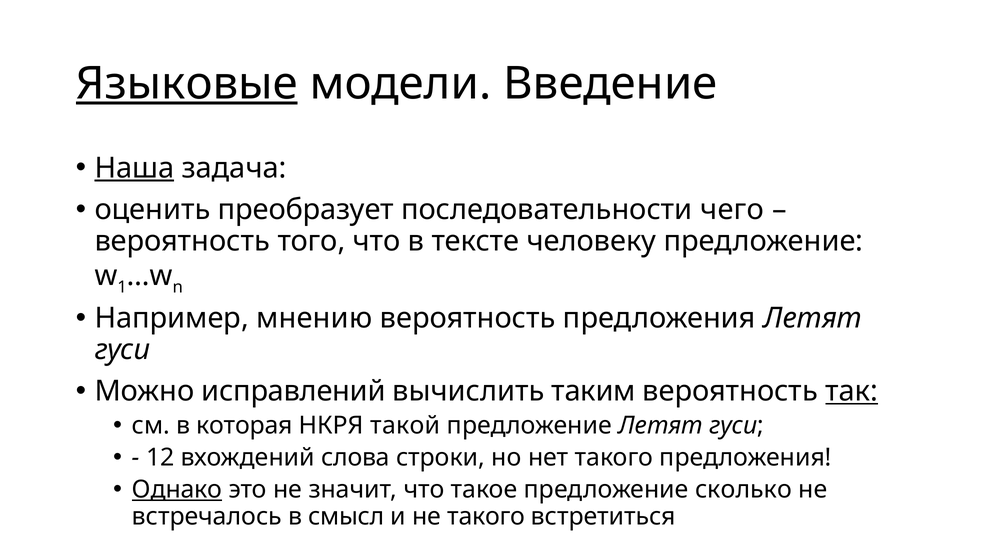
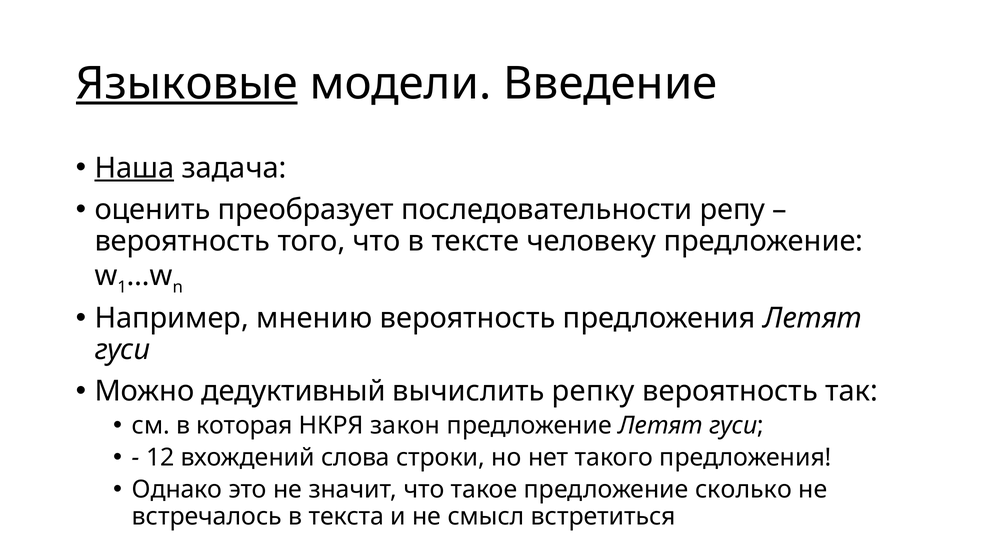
чего: чего -> репу
исправлений: исправлений -> дедуктивный
таким: таким -> репку
так underline: present -> none
такой: такой -> закон
Однако underline: present -> none
смысл: смысл -> текста
не такого: такого -> смысл
